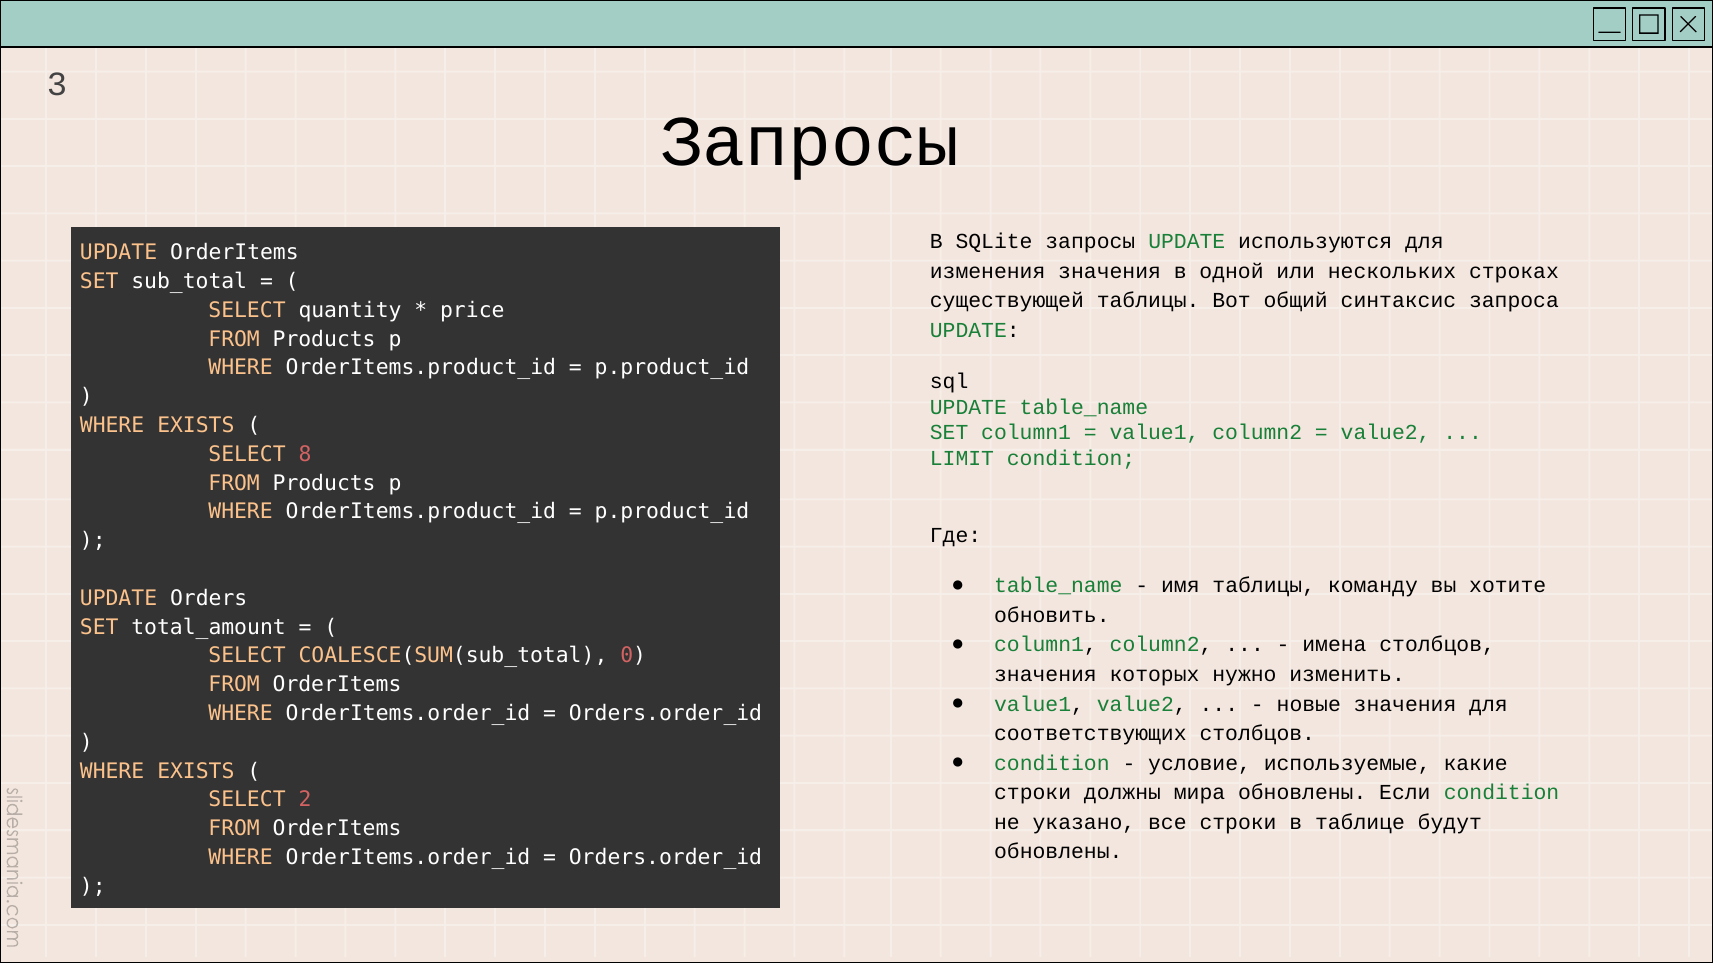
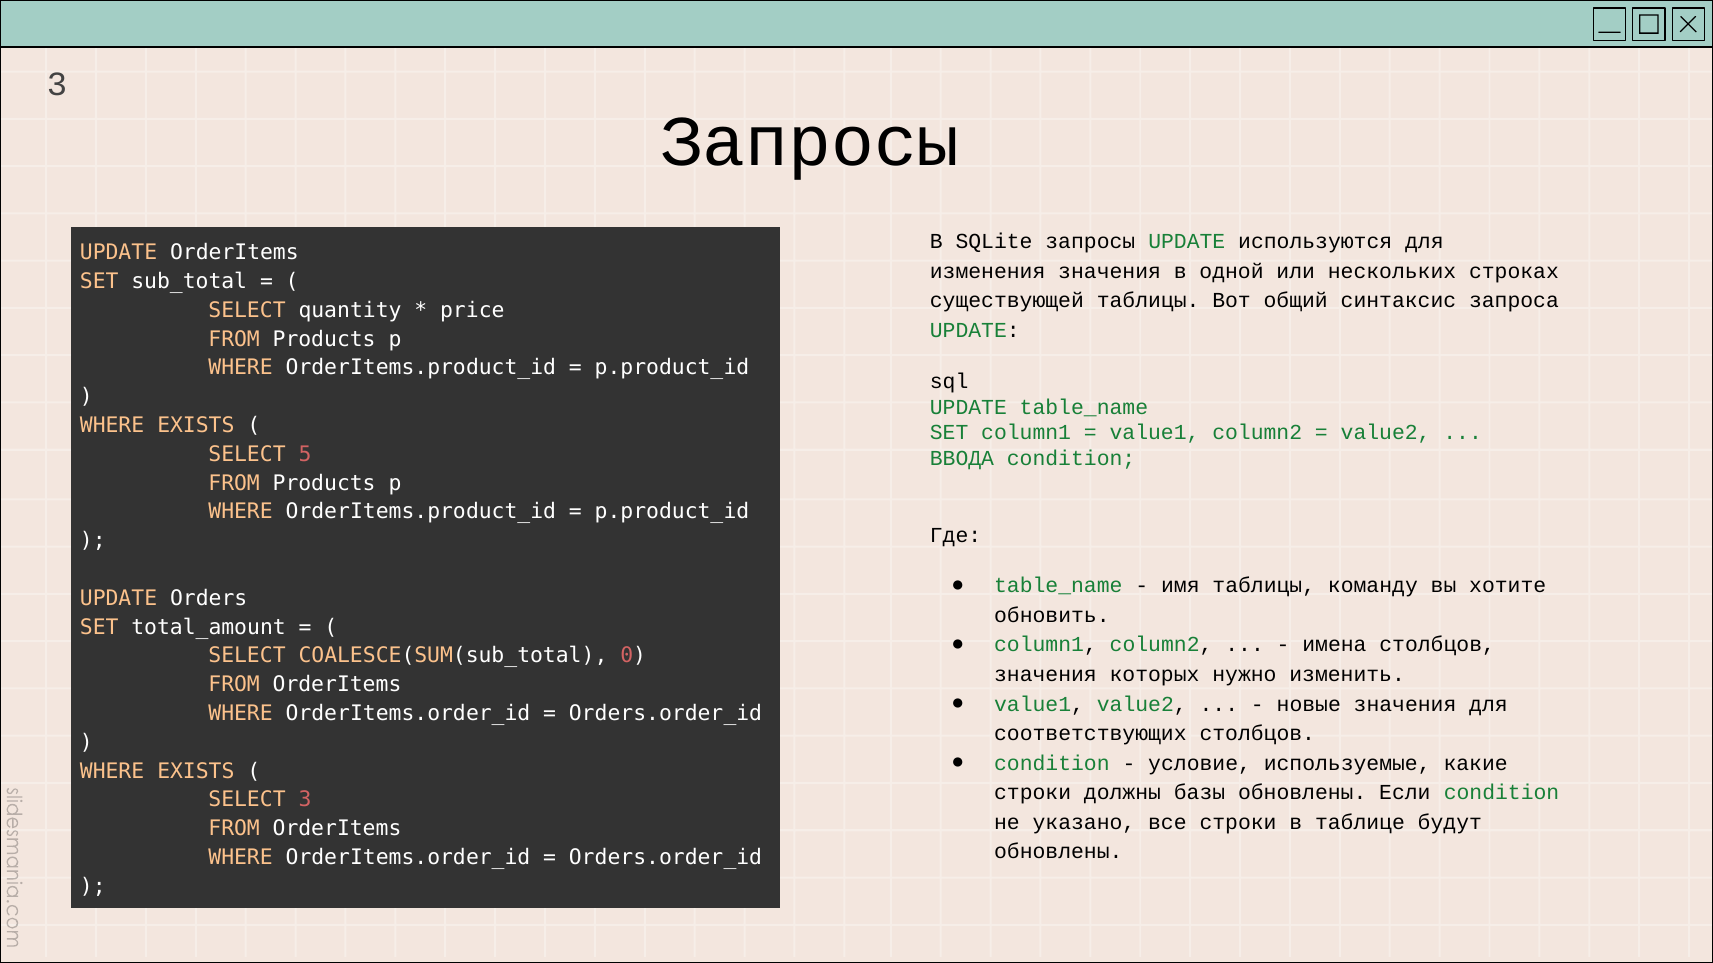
8: 8 -> 5
LIMIT: LIMIT -> ВВОДА
мира: мира -> базы
SELECT 2: 2 -> 3
